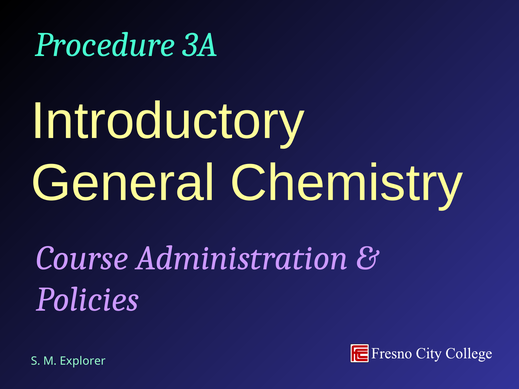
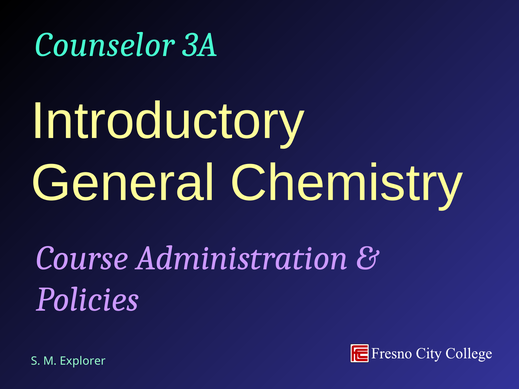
Procedure: Procedure -> Counselor
